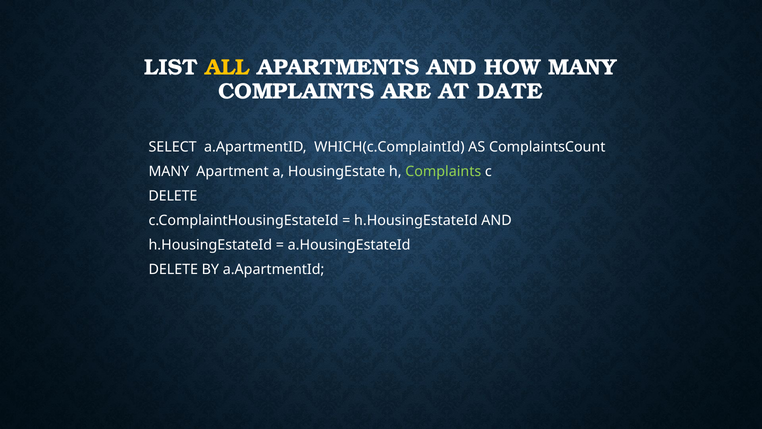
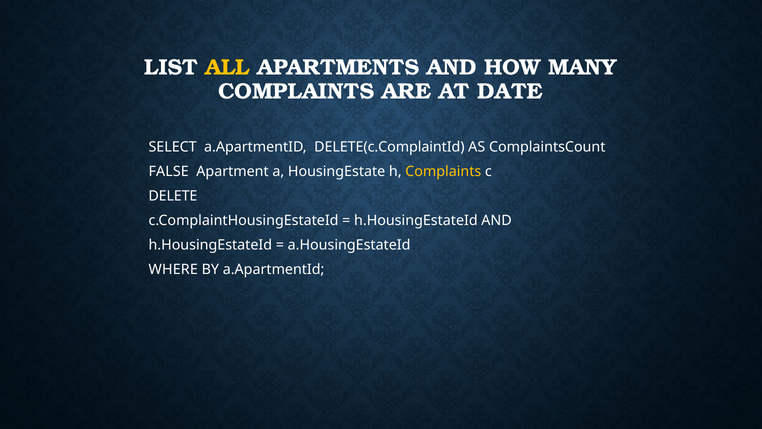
WHICH(c.ComplaintId: WHICH(c.ComplaintId -> DELETE(c.ComplaintId
MANY at (169, 171): MANY -> FALSE
Complaints at (443, 171) colour: light green -> yellow
DELETE at (173, 269): DELETE -> WHERE
